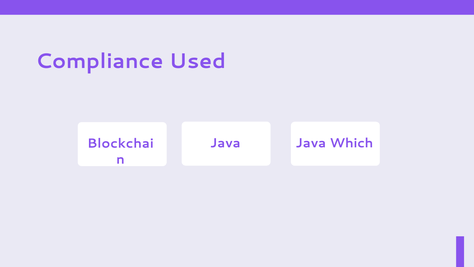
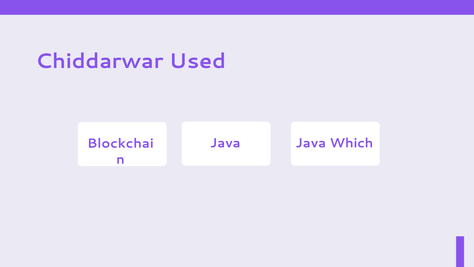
Compliance: Compliance -> Chiddarwar
